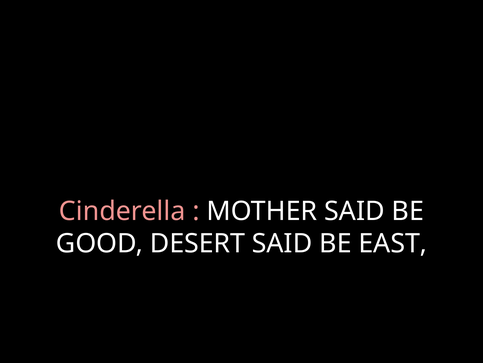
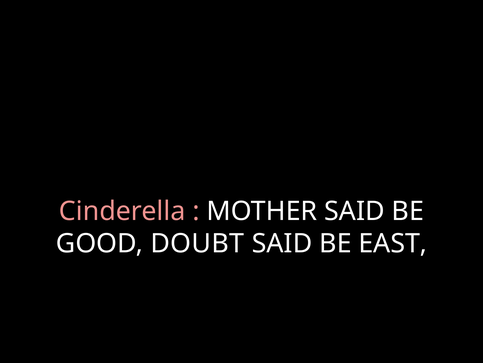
DESERT: DESERT -> DOUBT
